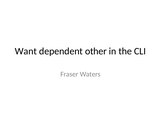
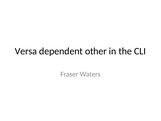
Want: Want -> Versa
